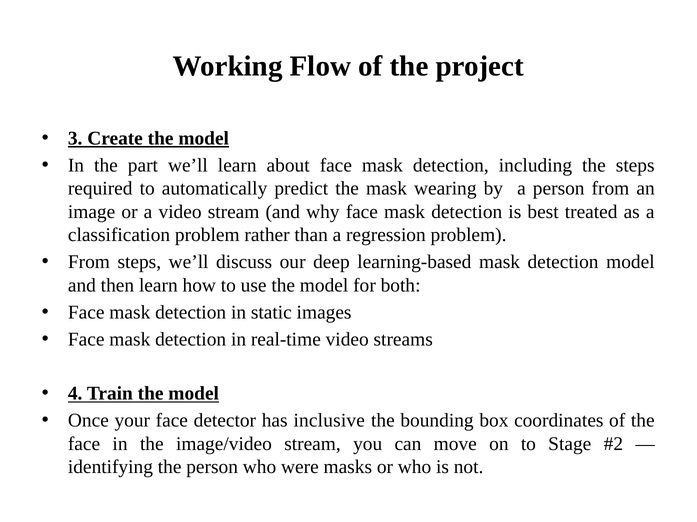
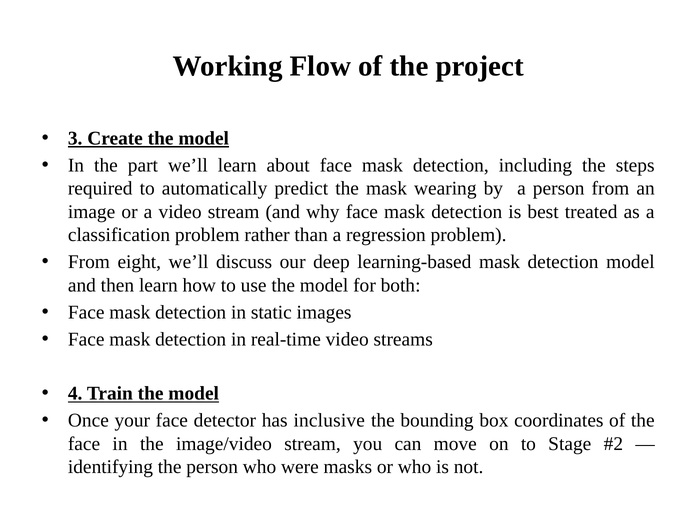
From steps: steps -> eight
